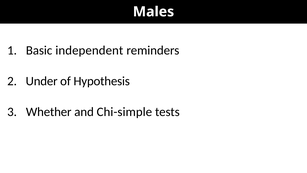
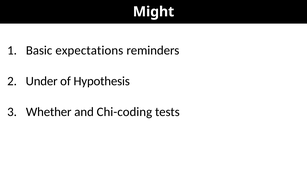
Males: Males -> Might
independent: independent -> expectations
Chi-simple: Chi-simple -> Chi-coding
